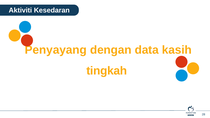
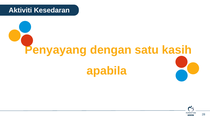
data: data -> satu
tingkah: tingkah -> apabila
